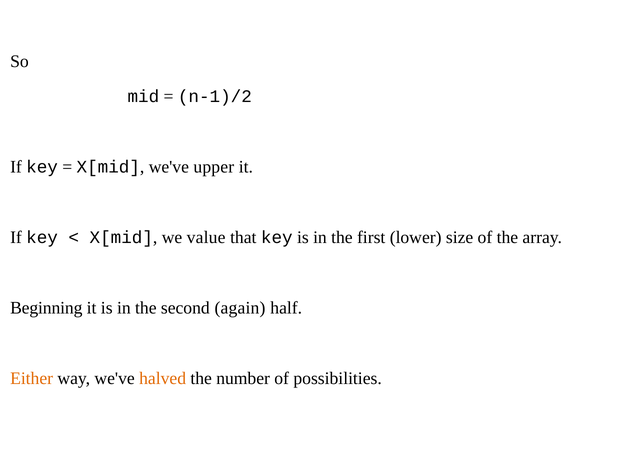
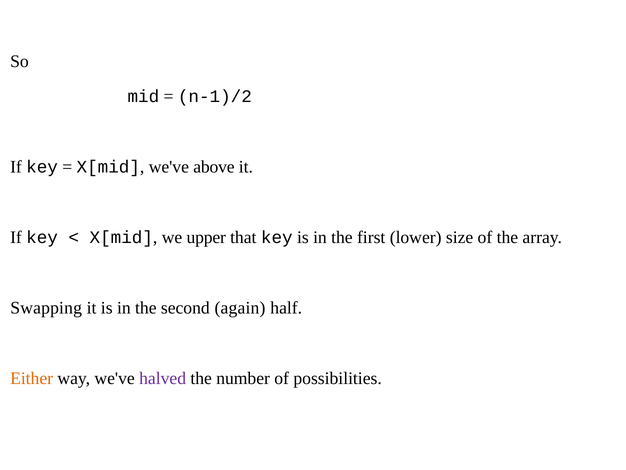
upper: upper -> above
value: value -> upper
Beginning: Beginning -> Swapping
halved colour: orange -> purple
